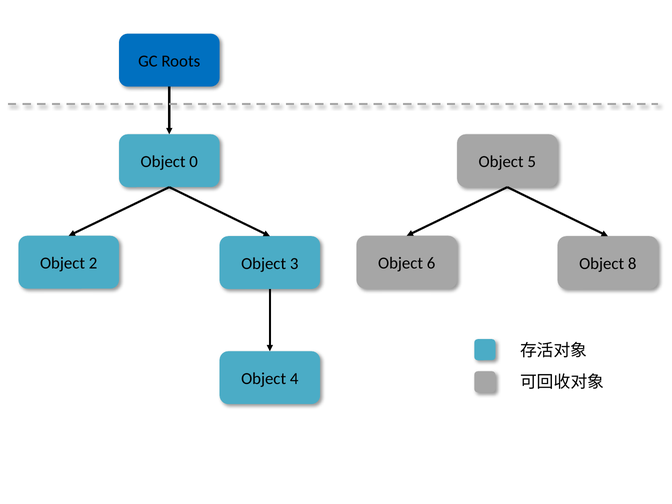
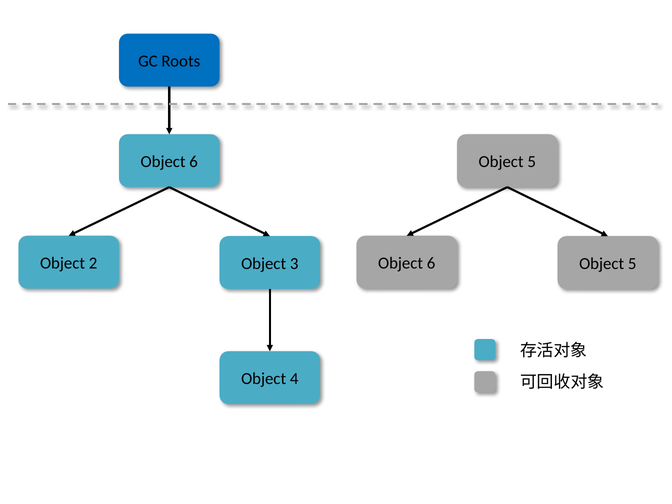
0 at (194, 162): 0 -> 6
6 Object 8: 8 -> 5
